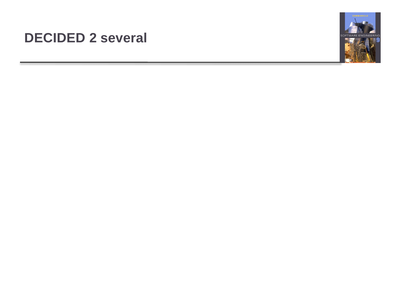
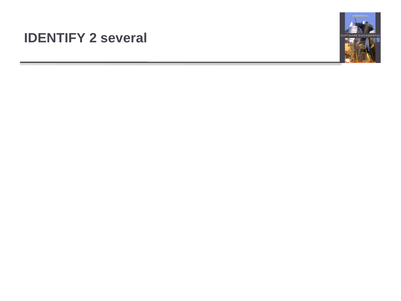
DECIDED: DECIDED -> IDENTIFY
